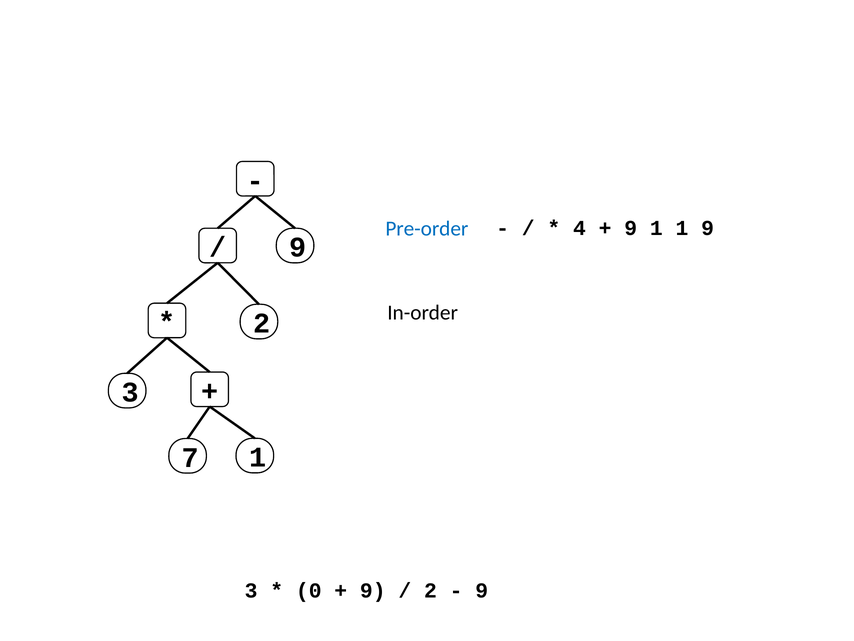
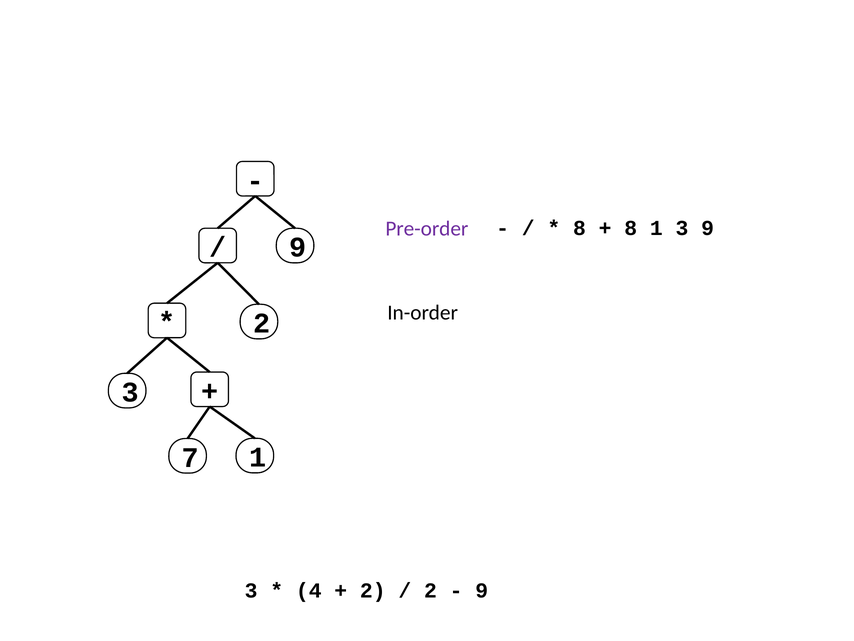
Pre-order colour: blue -> purple
4 at (579, 228): 4 -> 8
9 at (631, 228): 9 -> 8
1 1: 1 -> 3
0: 0 -> 4
9 at (373, 590): 9 -> 2
